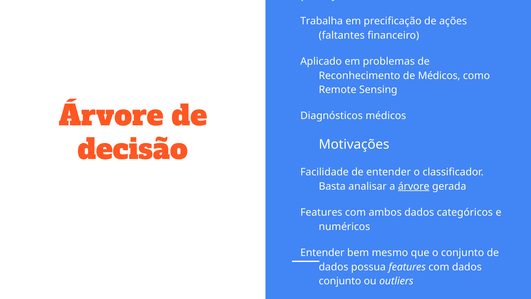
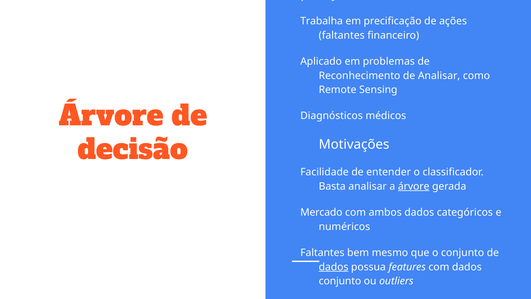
de Médicos: Médicos -> Analisar
Features at (321, 212): Features -> Mercado
Entender at (322, 252): Entender -> Faltantes
dados at (334, 267) underline: none -> present
